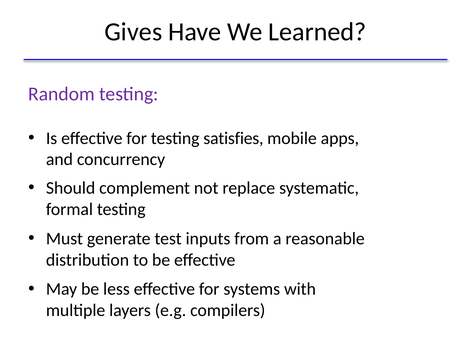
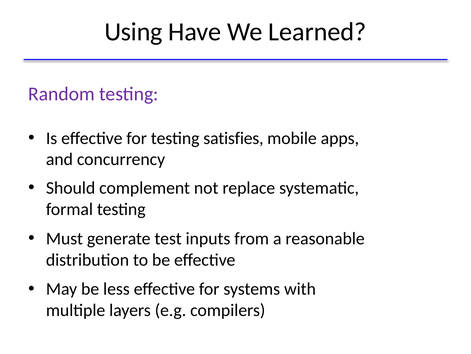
Gives: Gives -> Using
